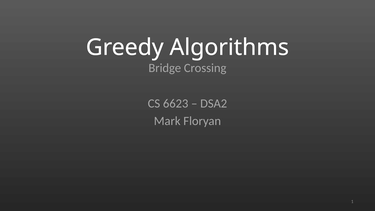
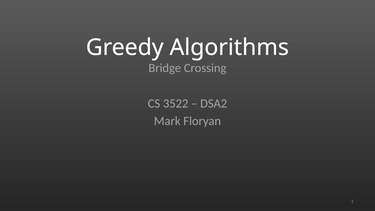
6623: 6623 -> 3522
